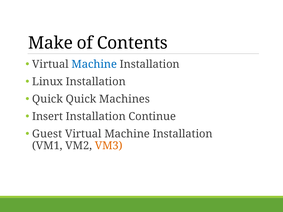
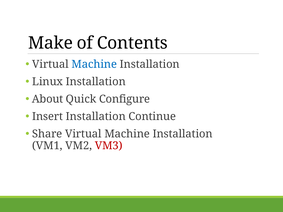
Quick at (48, 99): Quick -> About
Machines: Machines -> Configure
Guest: Guest -> Share
VM3 colour: orange -> red
